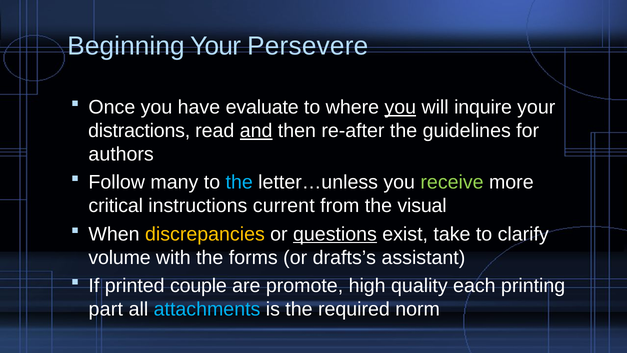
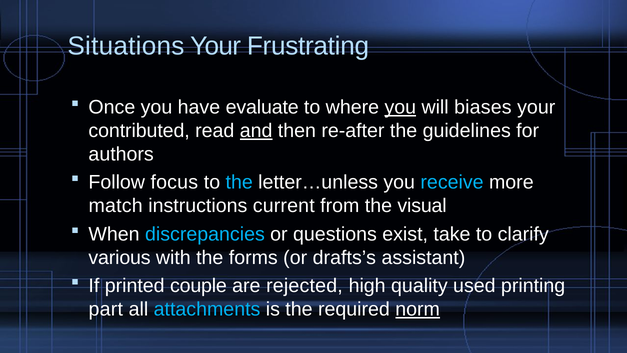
Beginning: Beginning -> Situations
Persevere: Persevere -> Frustrating
inquire: inquire -> biases
distractions: distractions -> contributed
many: many -> focus
receive colour: light green -> light blue
critical: critical -> match
discrepancies colour: yellow -> light blue
questions underline: present -> none
volume: volume -> various
promote: promote -> rejected
each: each -> used
norm underline: none -> present
